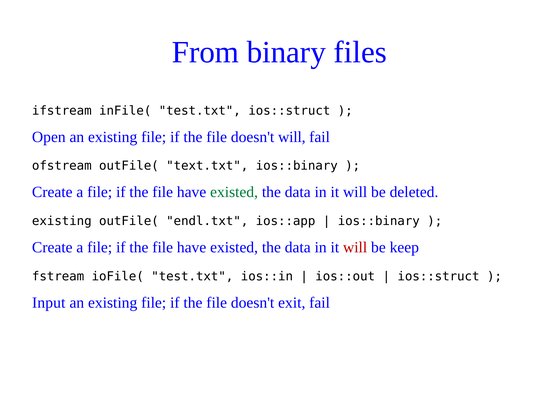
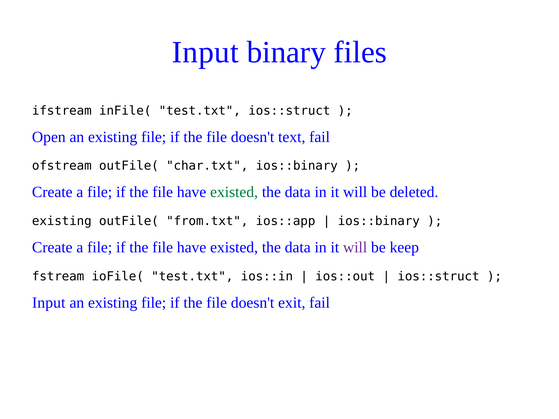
From at (205, 52): From -> Input
doesn't will: will -> text
text.txt: text.txt -> char.txt
endl.txt: endl.txt -> from.txt
will at (355, 248) colour: red -> purple
